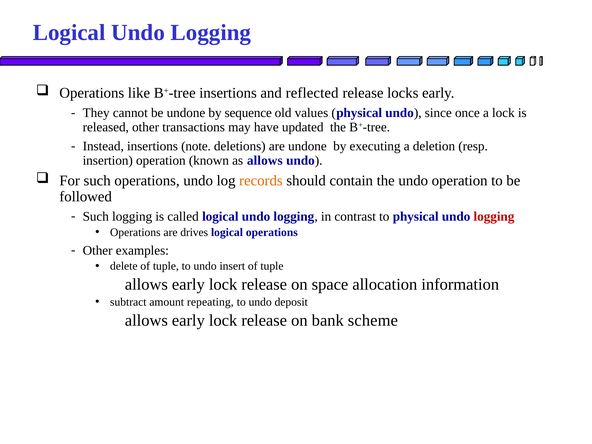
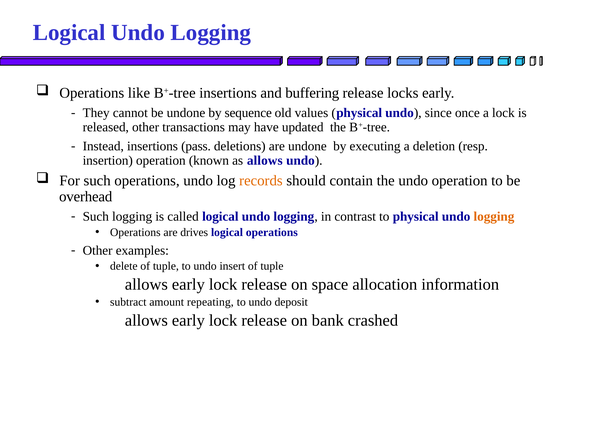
reflected: reflected -> buffering
note: note -> pass
followed: followed -> overhead
logging at (494, 217) colour: red -> orange
scheme: scheme -> crashed
